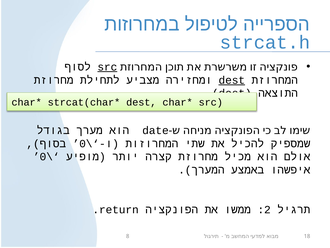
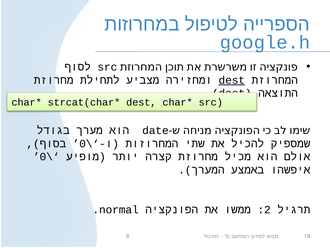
strcat.h: strcat.h -> google.h
src at (107, 67) underline: present -> none
return: return -> normal
